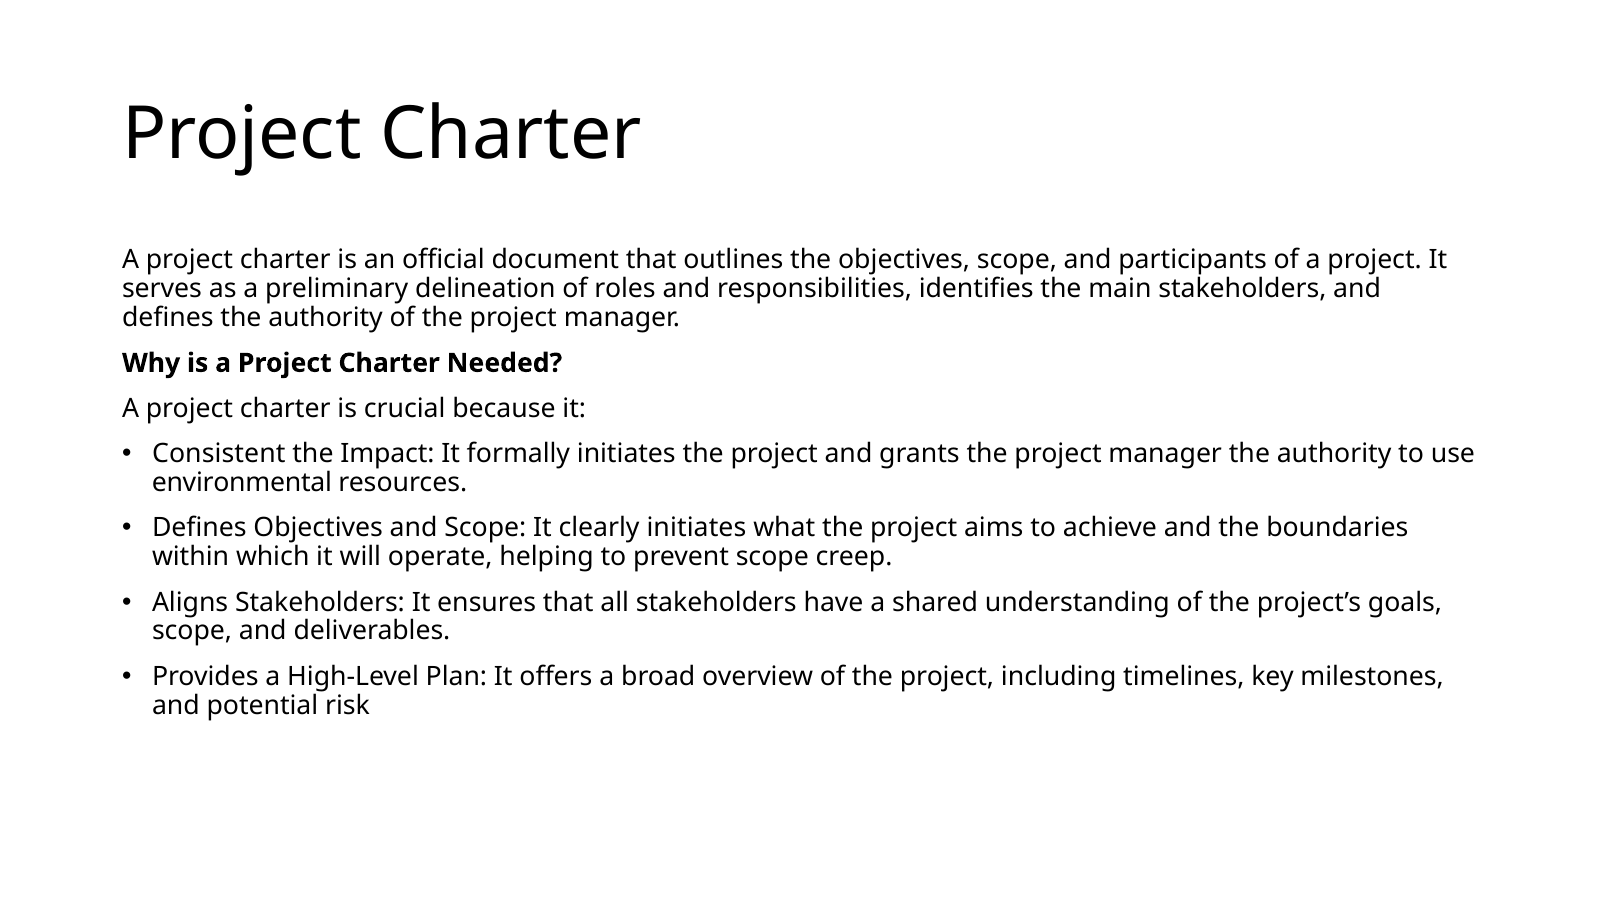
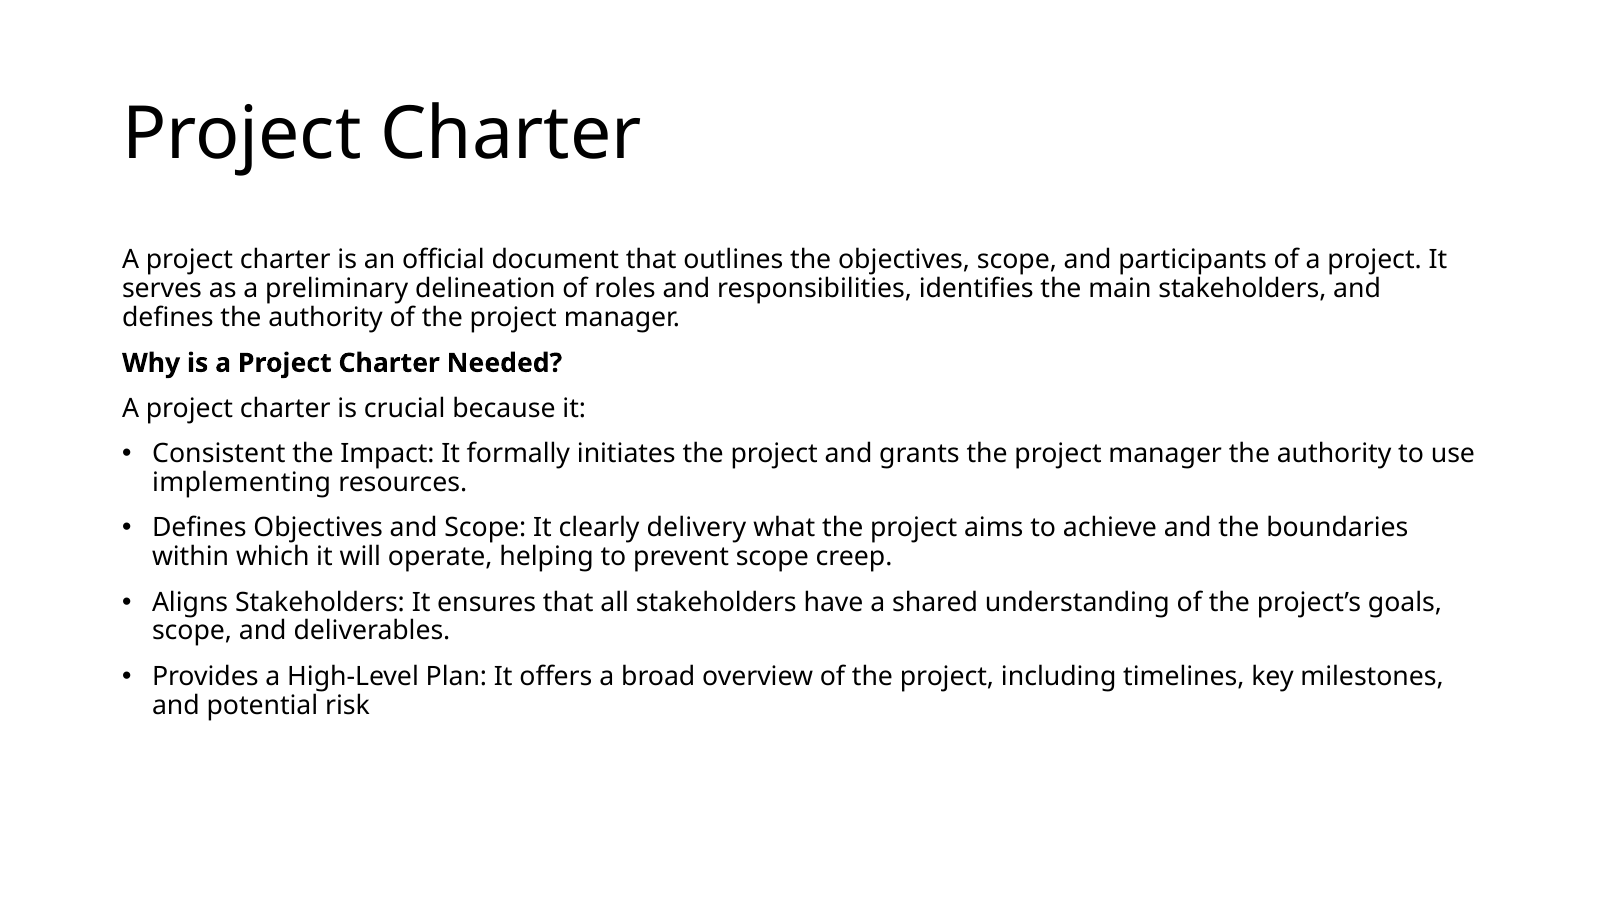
environmental: environmental -> implementing
clearly initiates: initiates -> delivery
